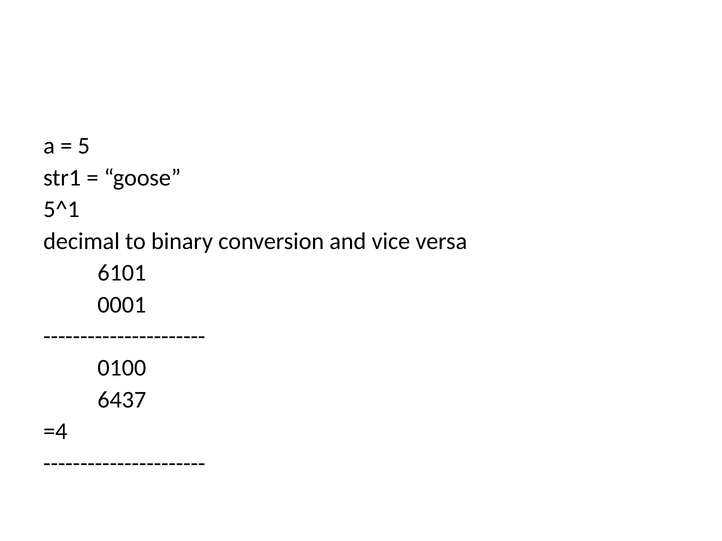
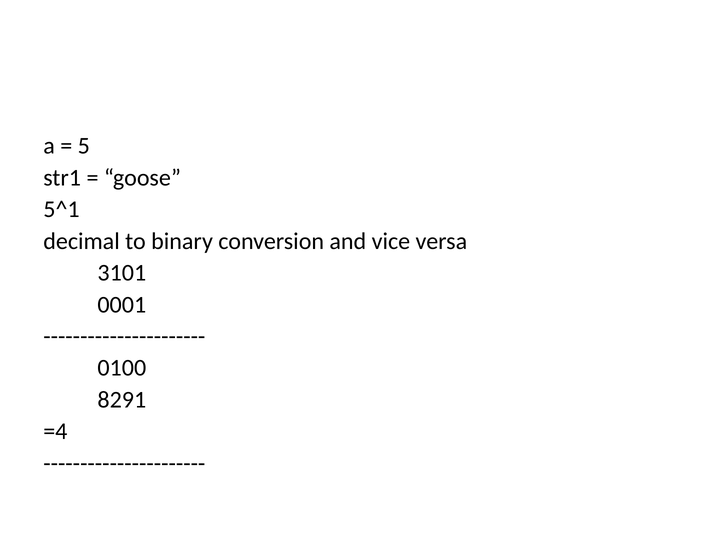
6101: 6101 -> 3101
6437: 6437 -> 8291
